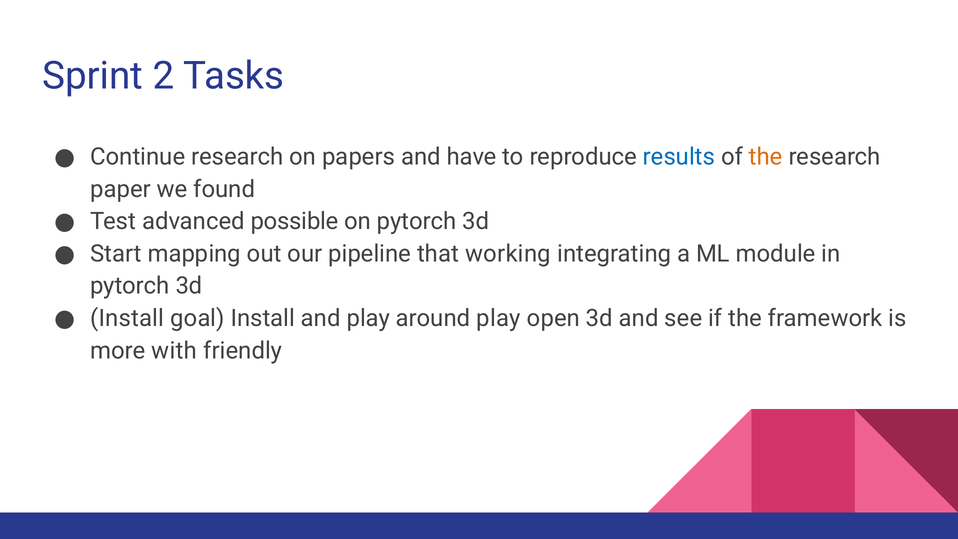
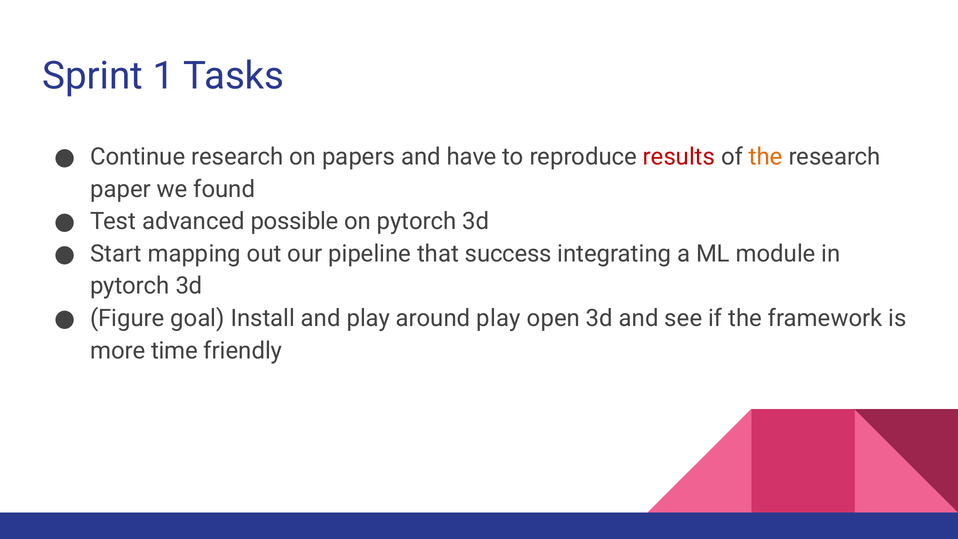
2: 2 -> 1
results colour: blue -> red
working: working -> success
Install at (127, 318): Install -> Figure
with: with -> time
